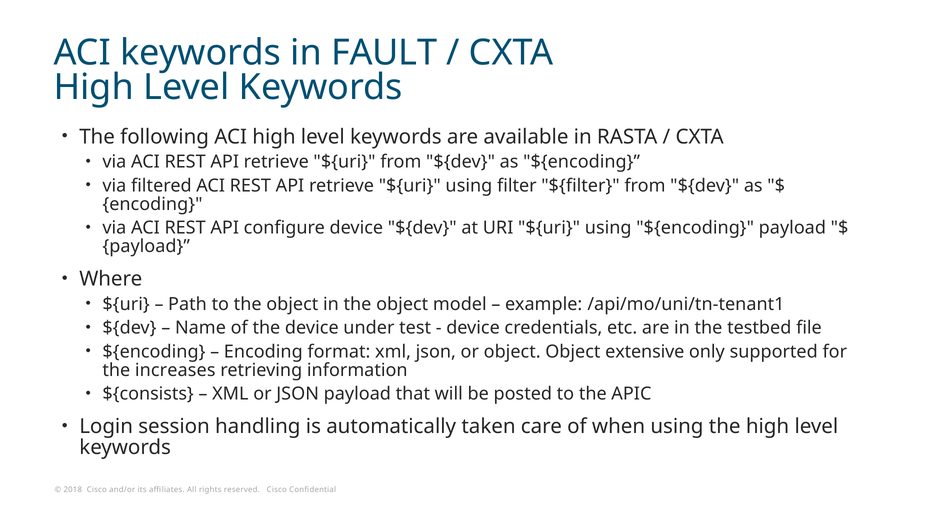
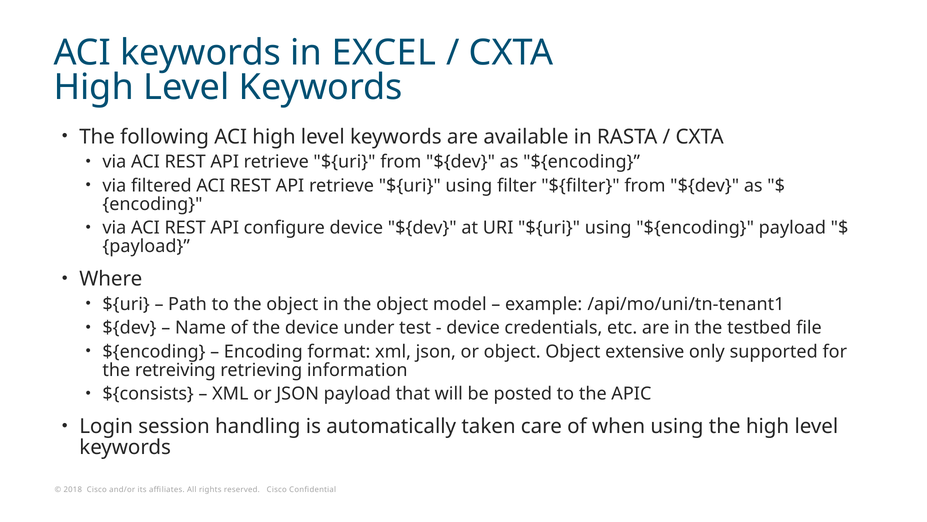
FAULT: FAULT -> EXCEL
increases: increases -> retreiving
